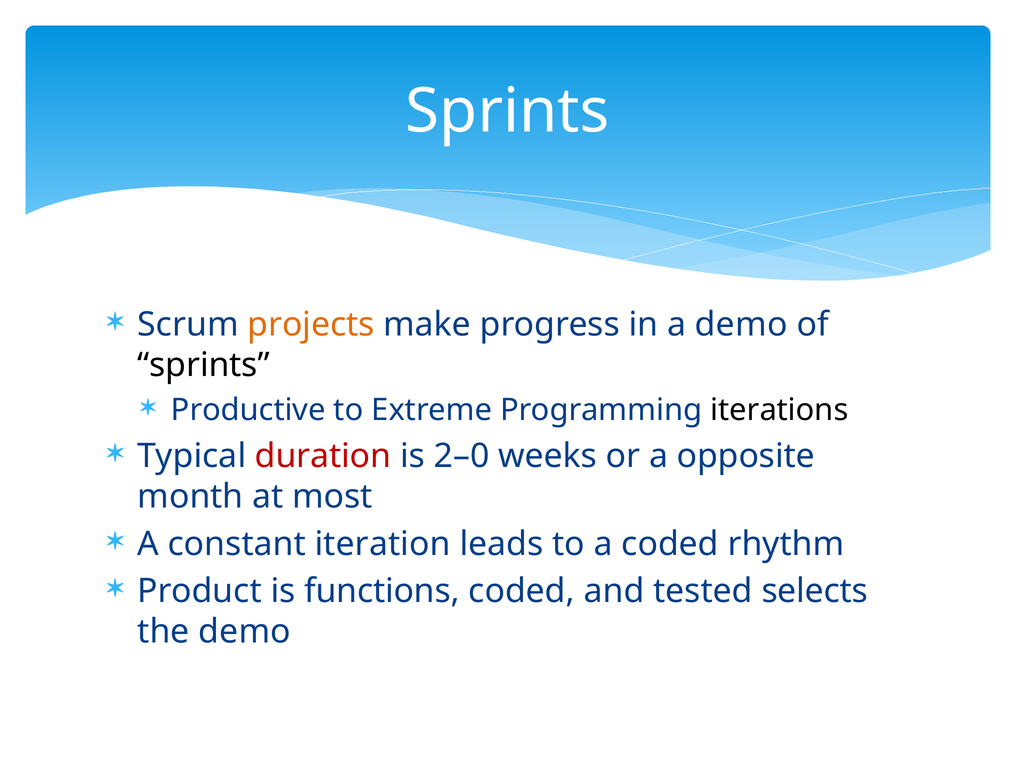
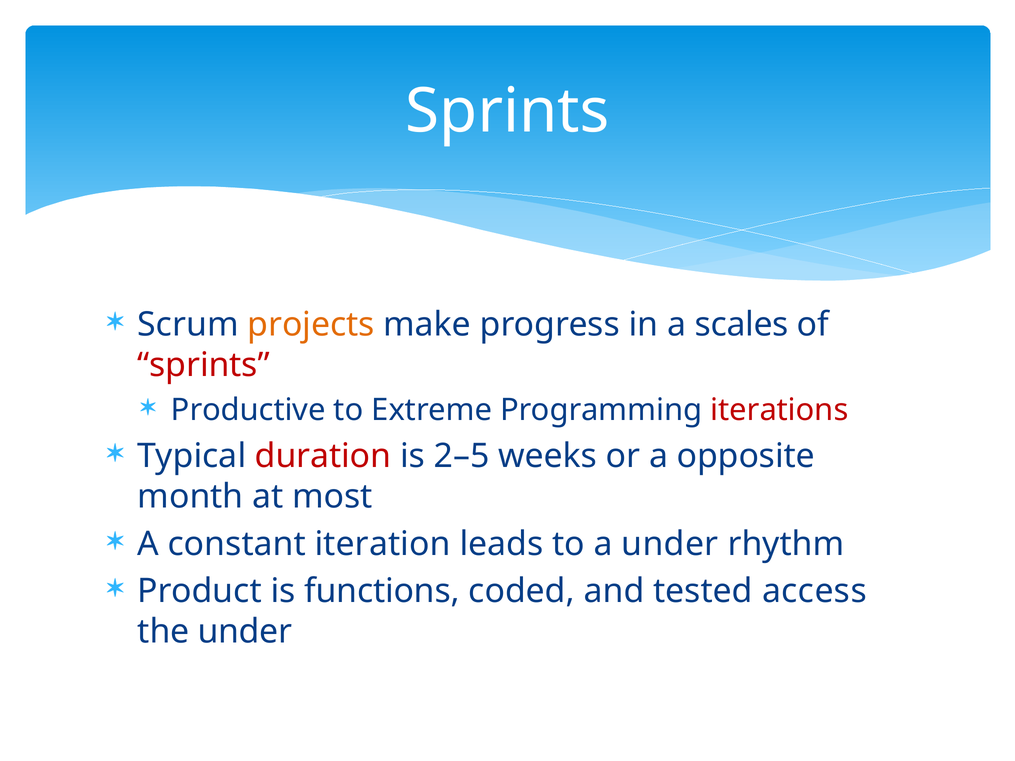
a demo: demo -> scales
sprints at (204, 365) colour: black -> red
iterations colour: black -> red
2–0: 2–0 -> 2–5
a coded: coded -> under
selects: selects -> access
the demo: demo -> under
